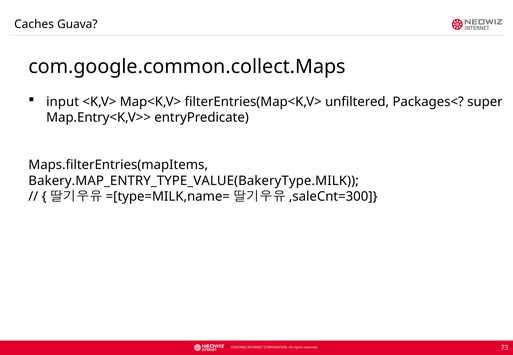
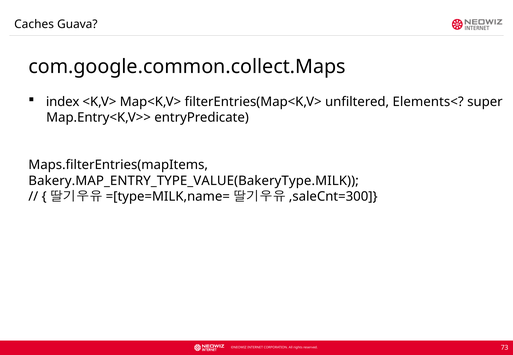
input: input -> index
Packages<: Packages< -> Elements<
